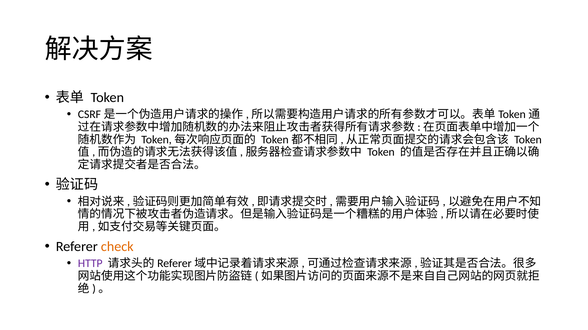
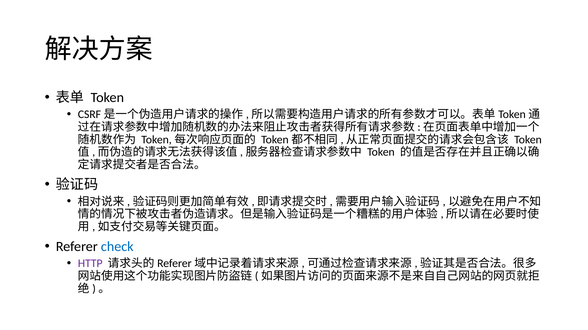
check colour: orange -> blue
